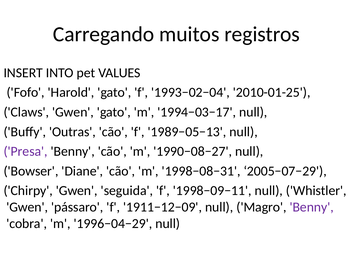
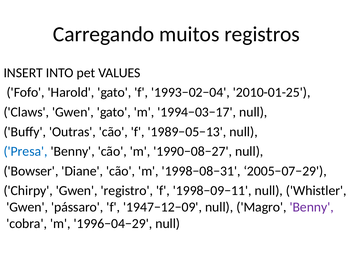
Presa colour: purple -> blue
seguida: seguida -> registro
1911−12−09: 1911−12−09 -> 1947−12−09
